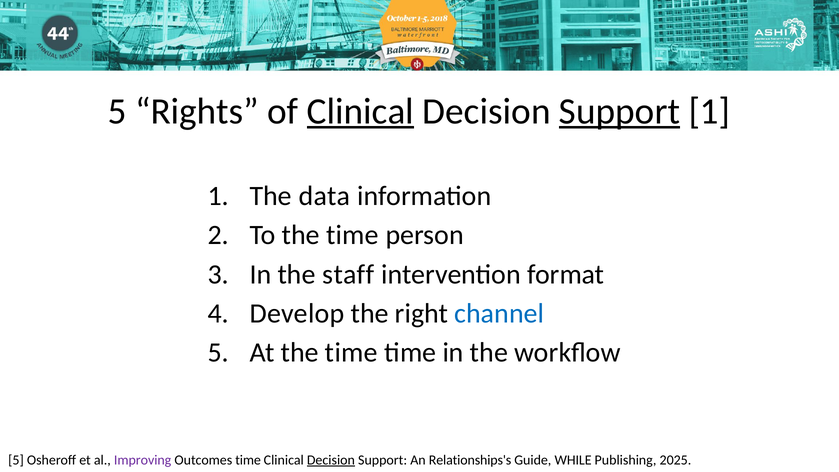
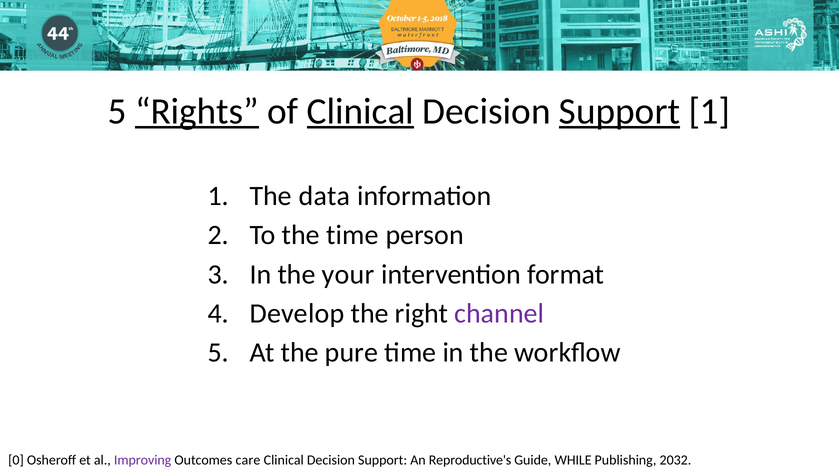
Rights underline: none -> present
staff: staff -> your
channel colour: blue -> purple
At the time: time -> pure
5 at (16, 460): 5 -> 0
Outcomes time: time -> care
Decision at (331, 460) underline: present -> none
Relationships's: Relationships's -> Reproductive's
2025: 2025 -> 2032
